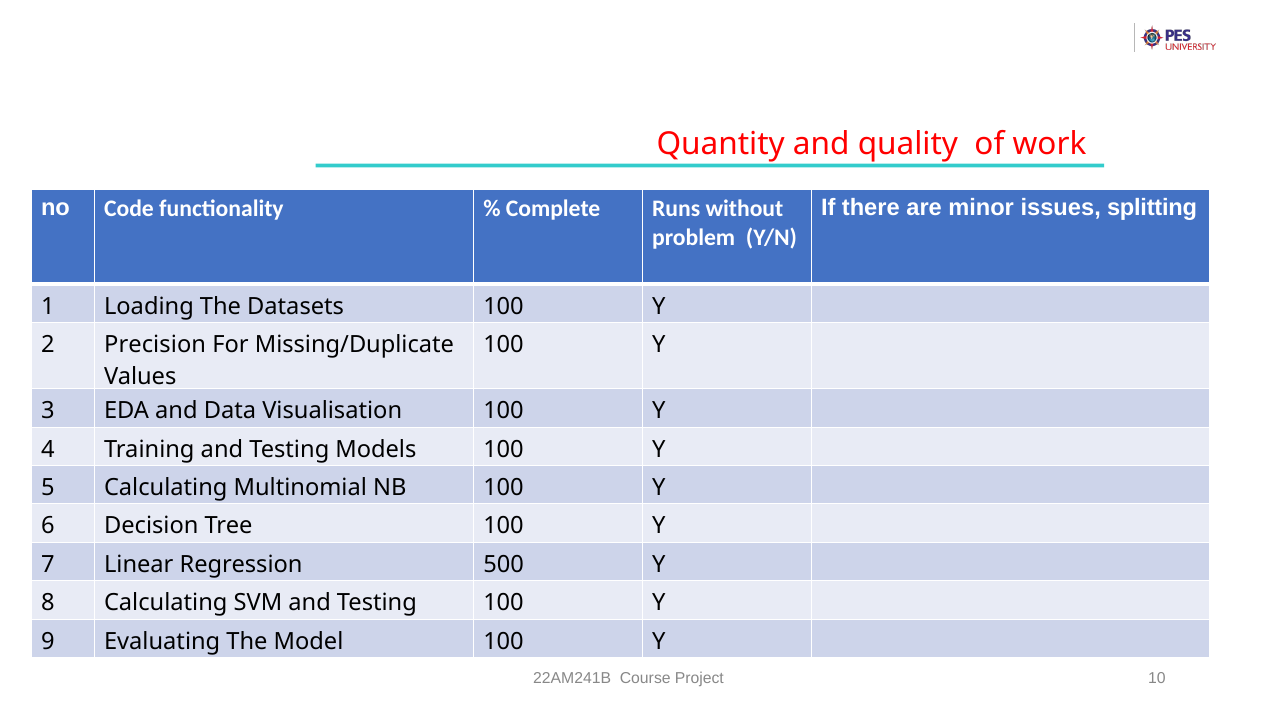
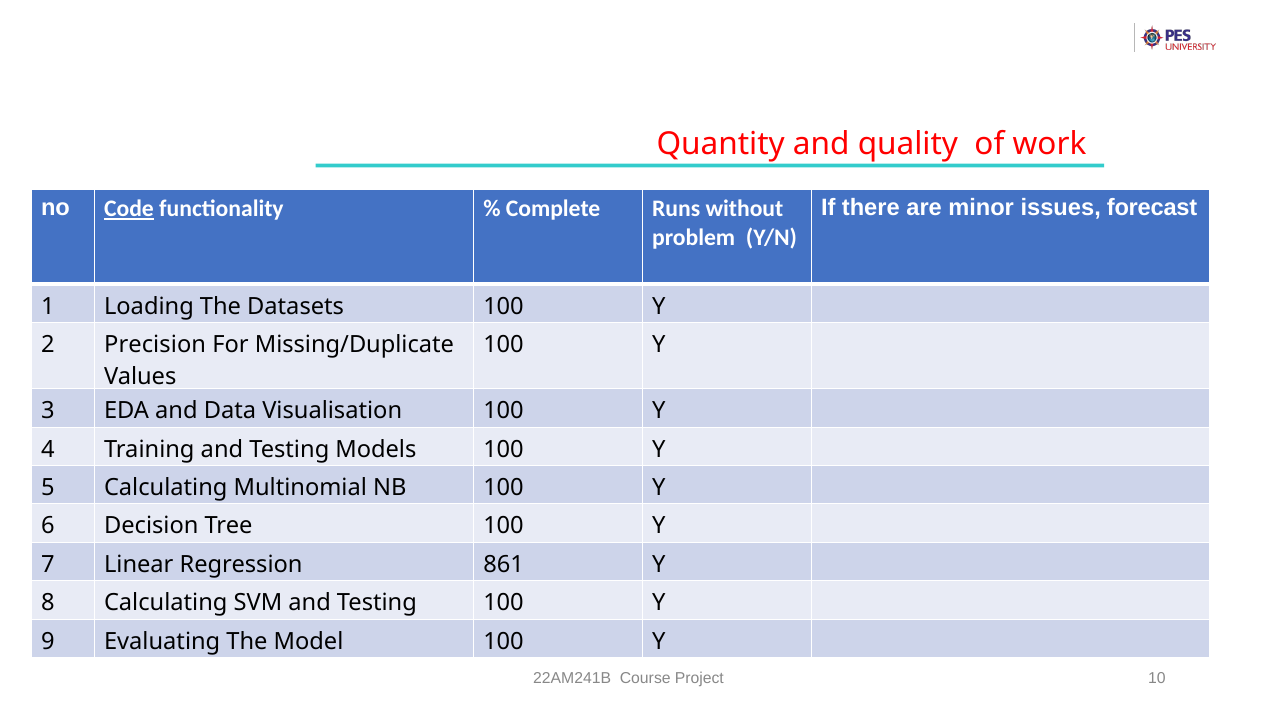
Code underline: none -> present
splitting: splitting -> forecast
500: 500 -> 861
